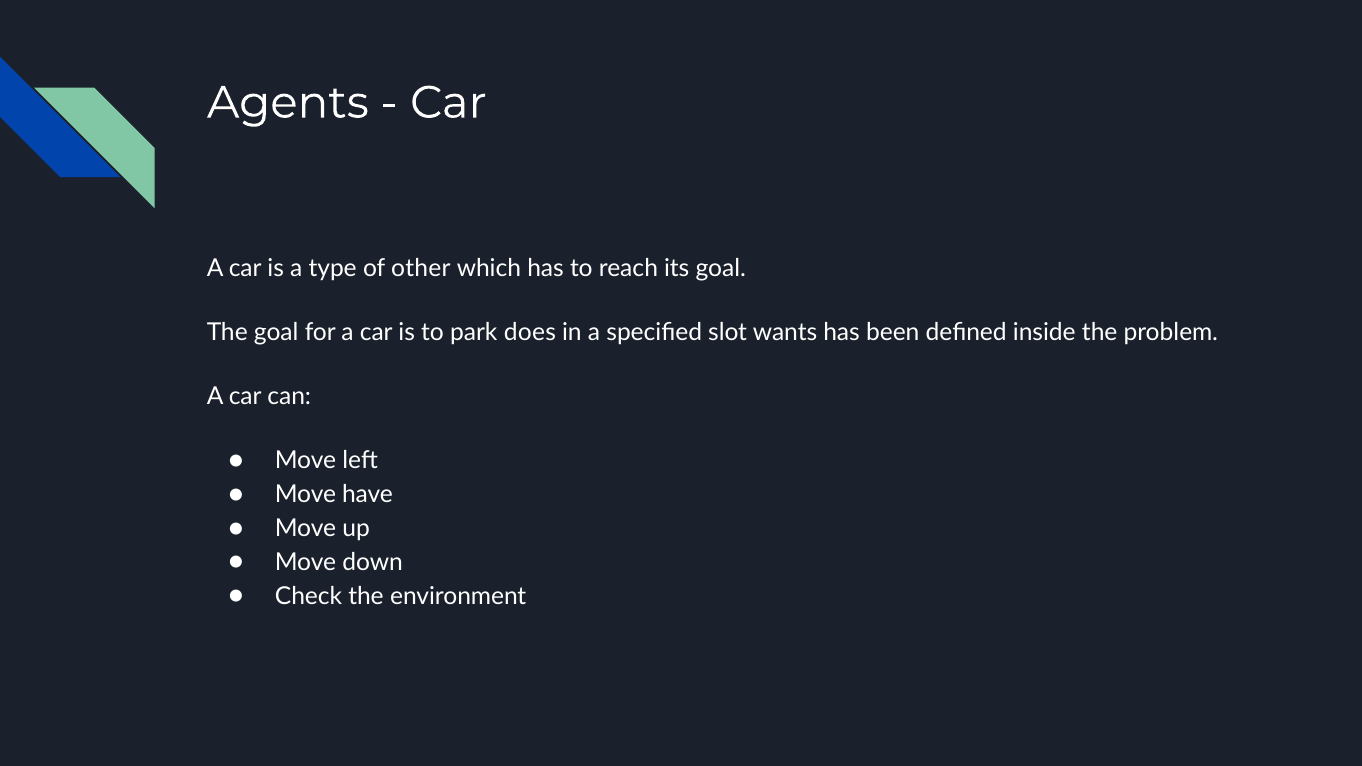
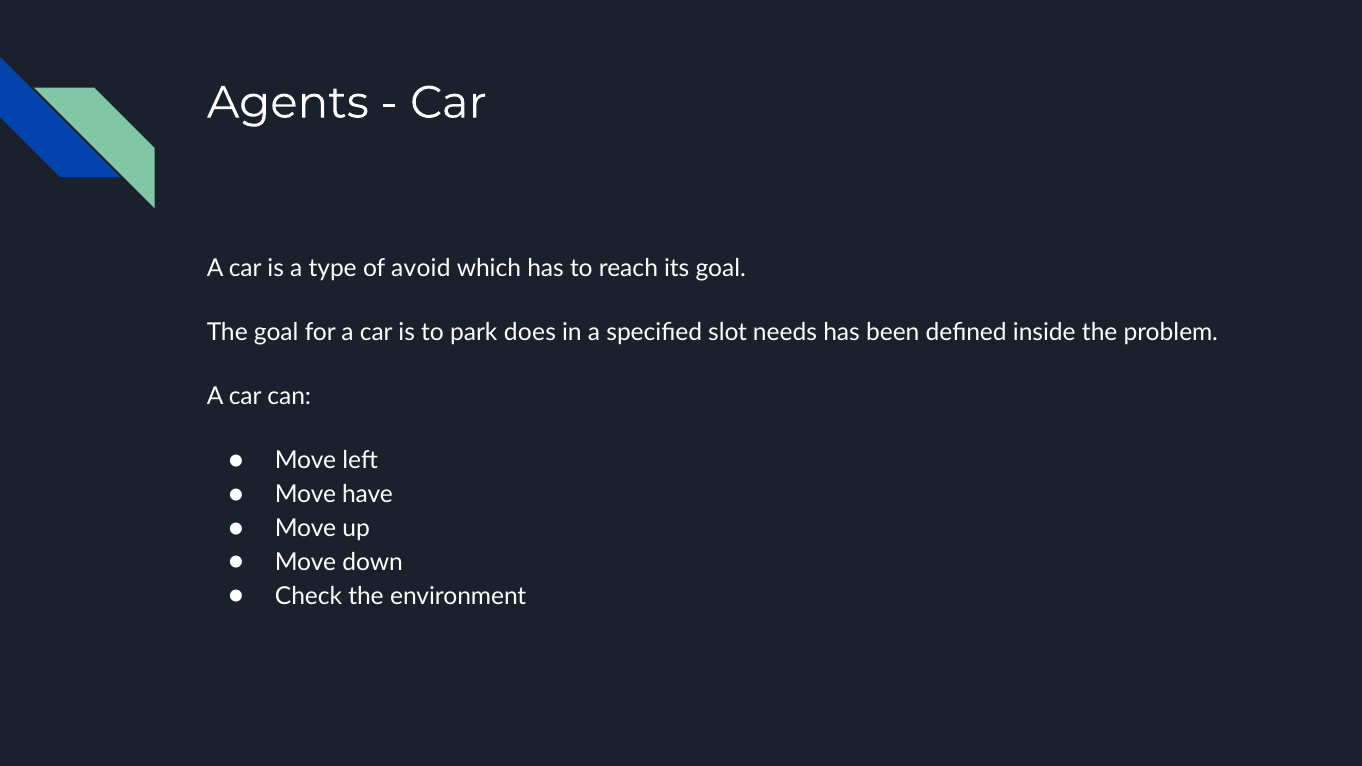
other: other -> avoid
wants: wants -> needs
